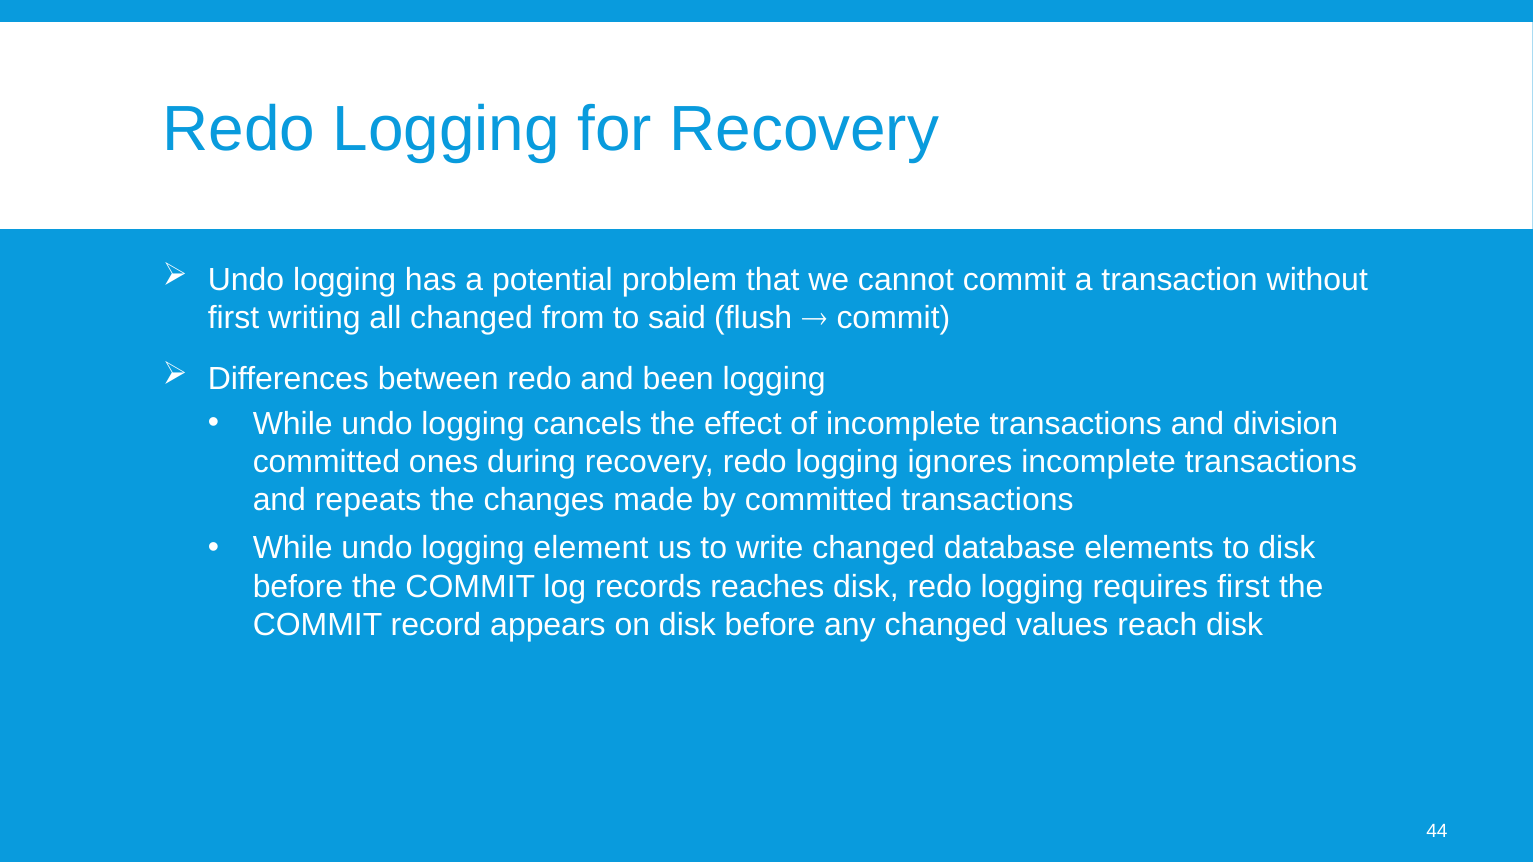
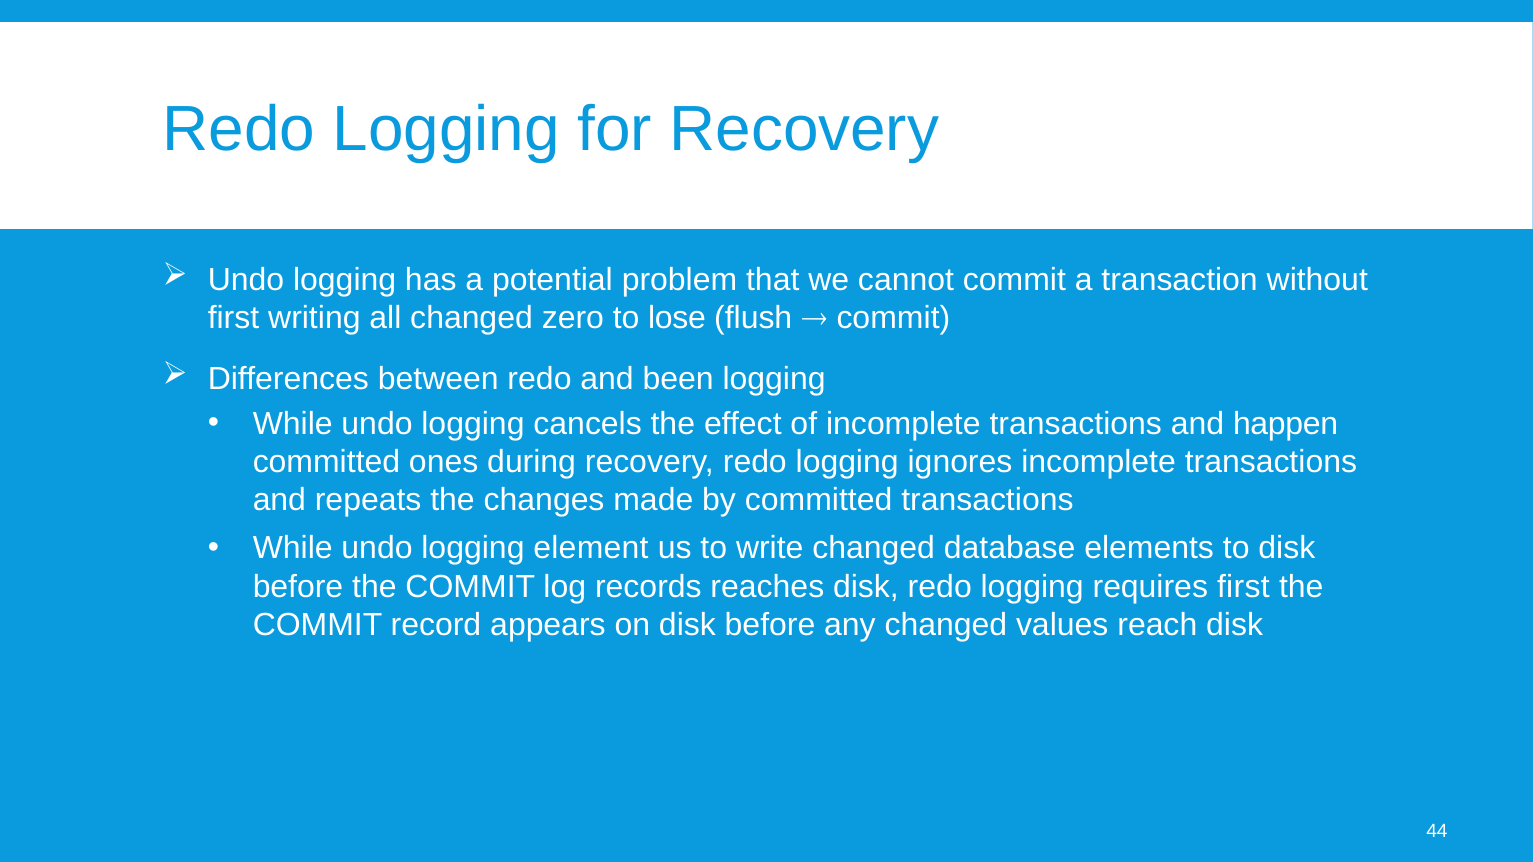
from: from -> zero
said: said -> lose
division: division -> happen
